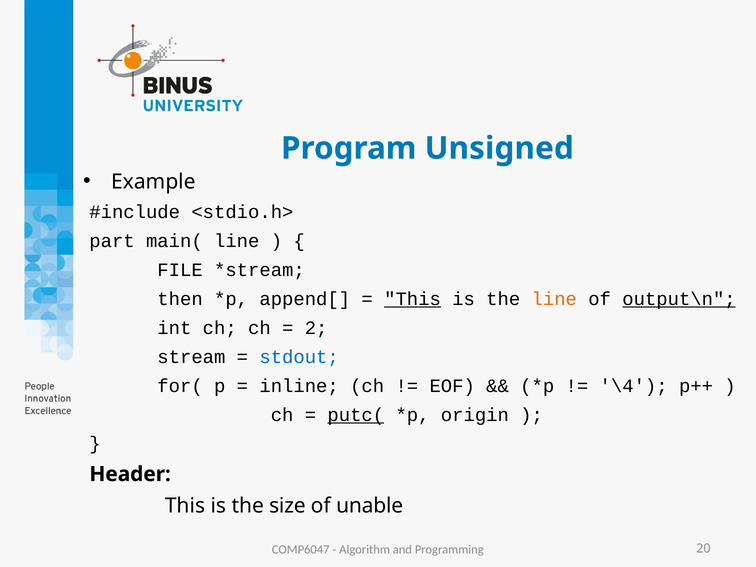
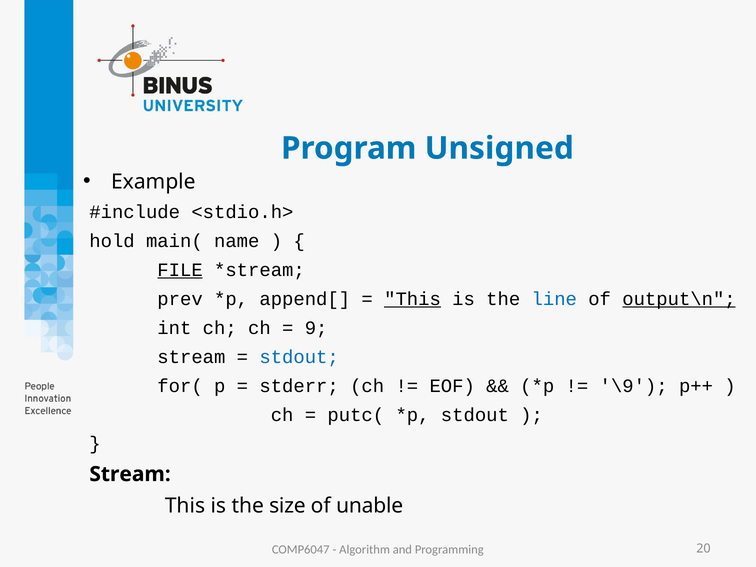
part: part -> hold
main( line: line -> name
FILE underline: none -> present
then: then -> prev
line at (554, 299) colour: orange -> blue
2: 2 -> 9
inline: inline -> stderr
\4: \4 -> \9
putc( underline: present -> none
origin at (475, 415): origin -> stdout
Header at (130, 474): Header -> Stream
